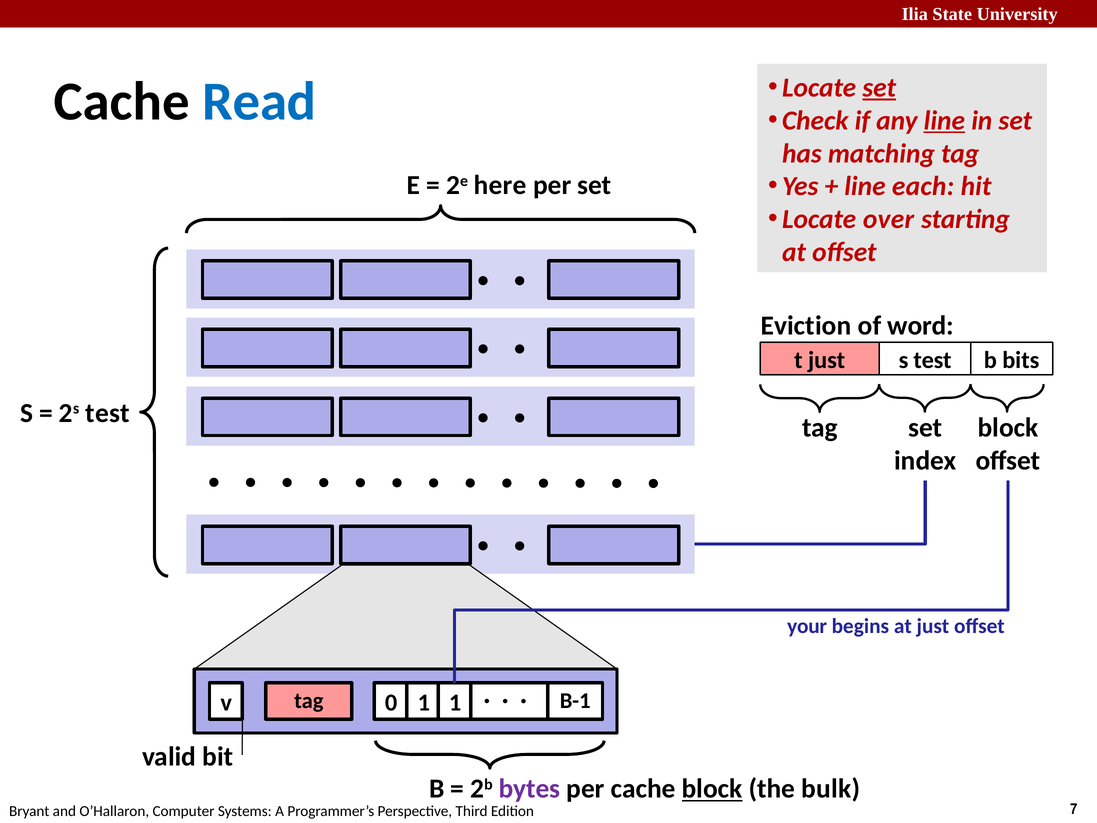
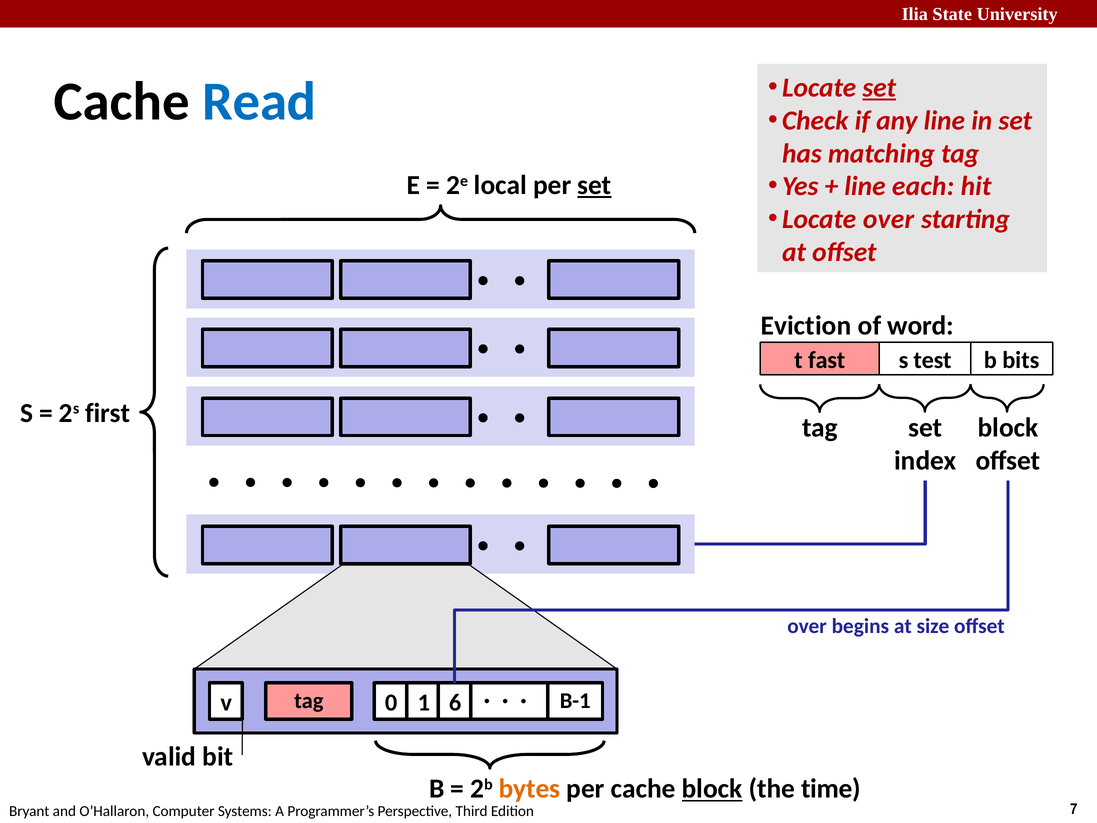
line at (944, 121) underline: present -> none
here: here -> local
set at (594, 185) underline: none -> present
t just: just -> fast
2s test: test -> first
your at (807, 626): your -> over
at just: just -> size
1 1: 1 -> 6
bytes colour: purple -> orange
bulk: bulk -> time
